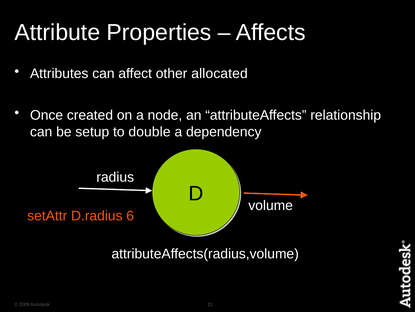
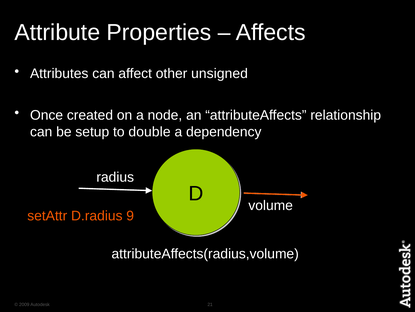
allocated: allocated -> unsigned
6: 6 -> 9
